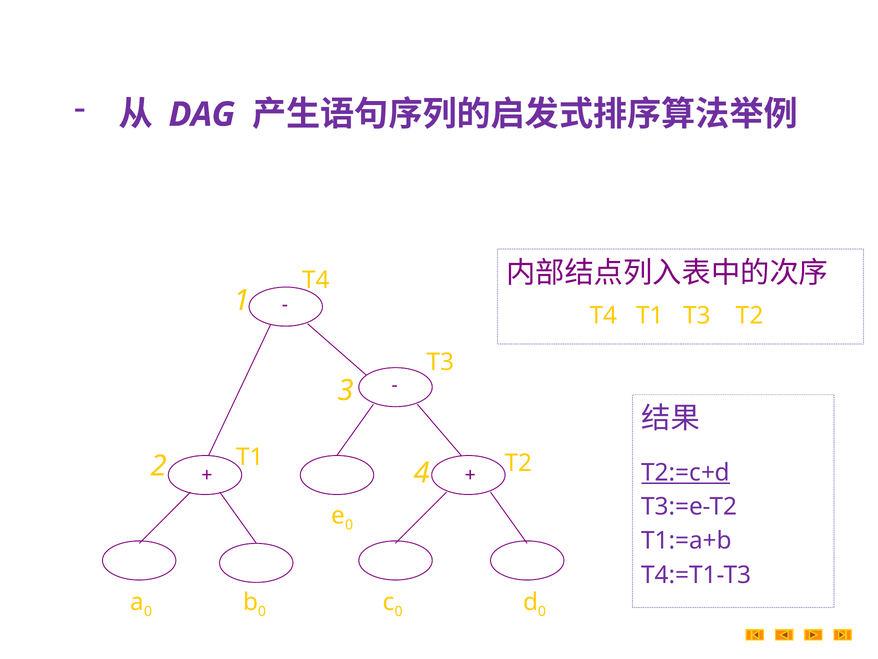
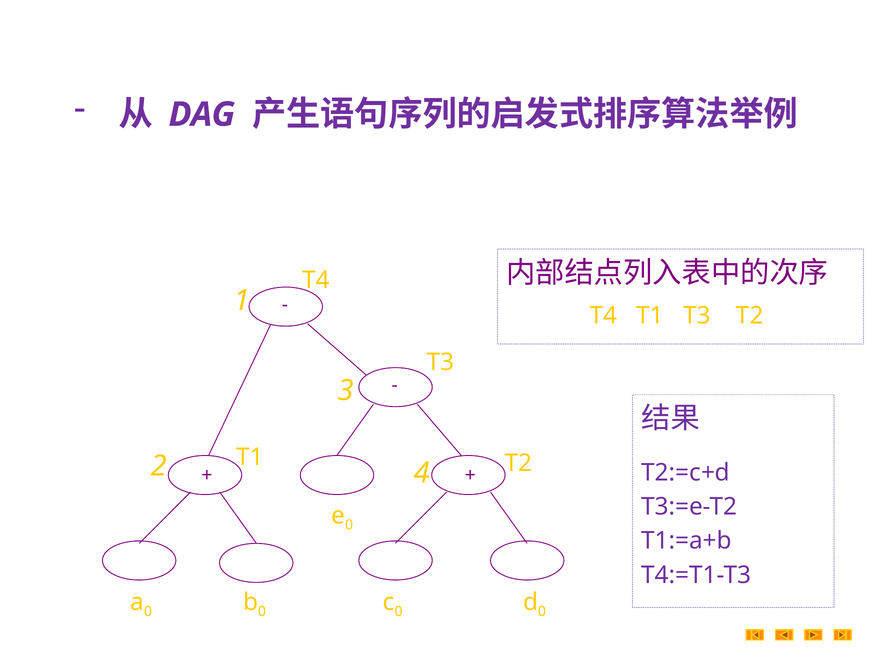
T2:=c+d underline: present -> none
